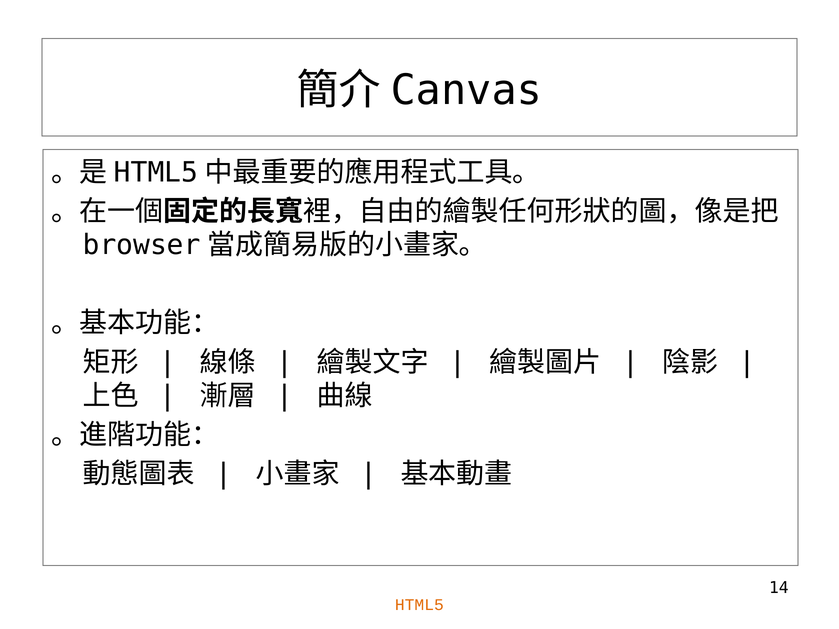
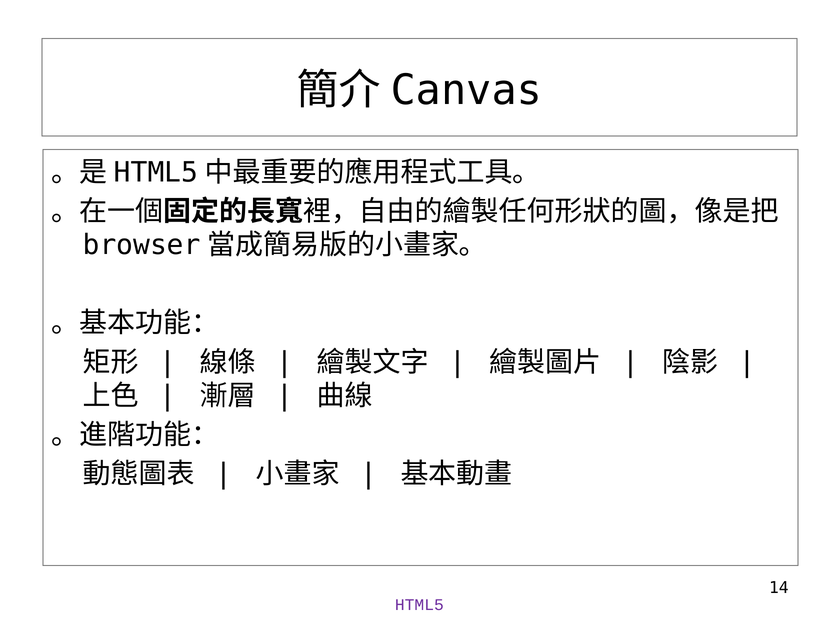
HTML5 colour: orange -> purple
